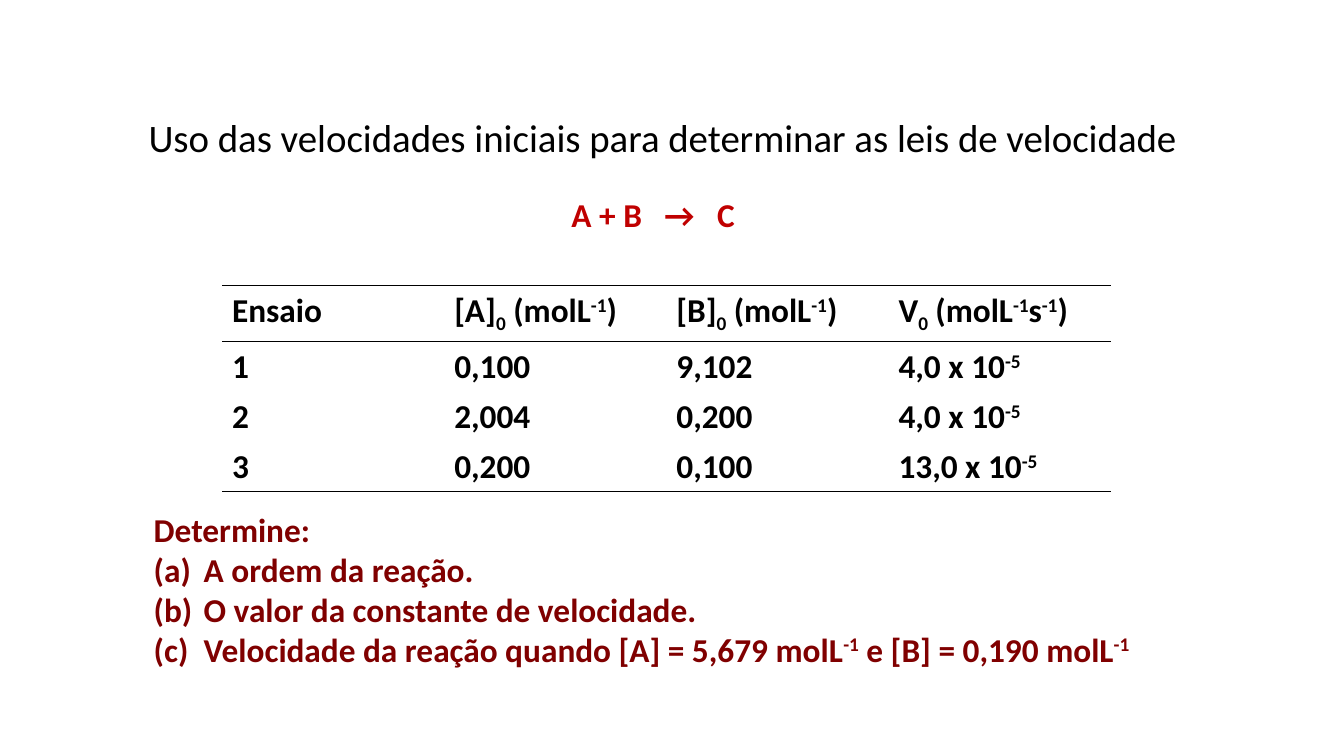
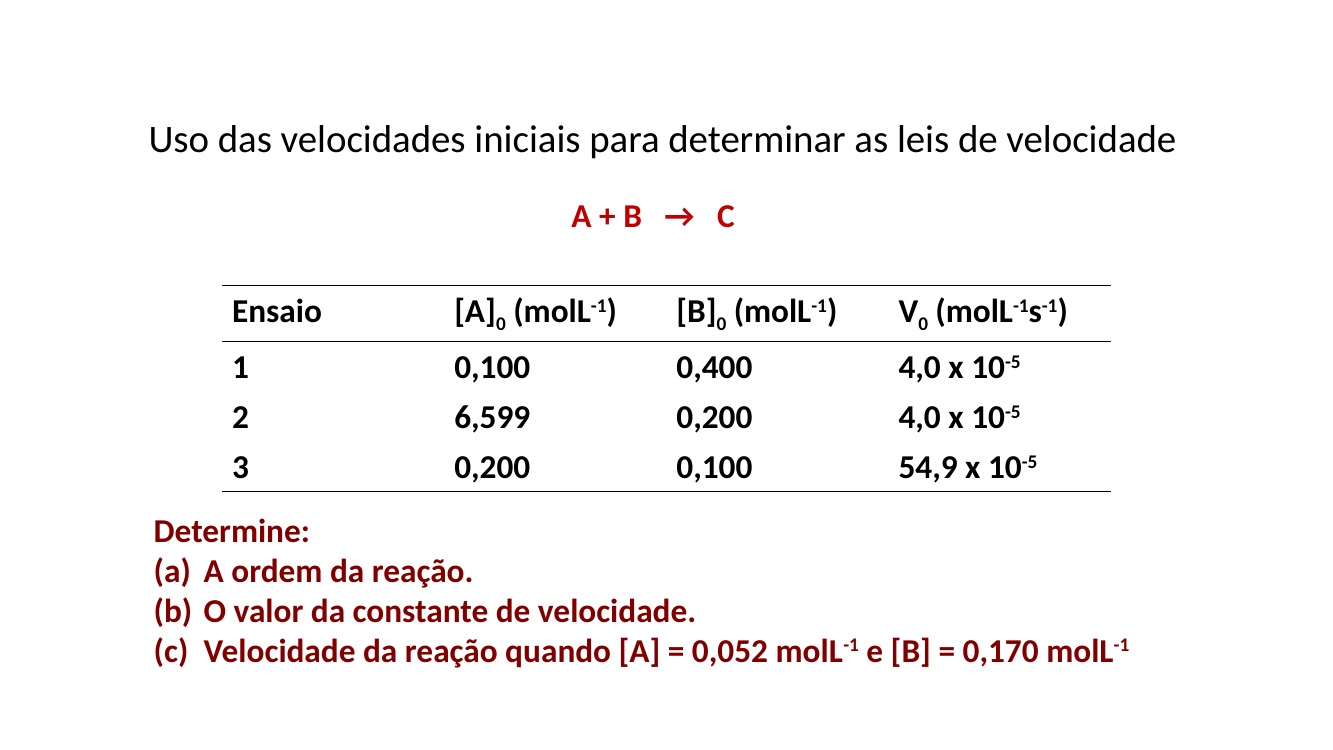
9,102: 9,102 -> 0,400
2,004: 2,004 -> 6,599
13,0: 13,0 -> 54,9
5,679: 5,679 -> 0,052
0,190: 0,190 -> 0,170
